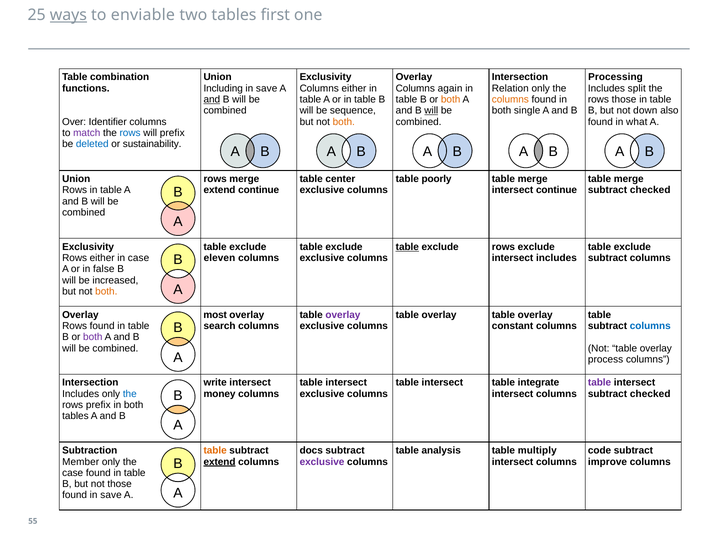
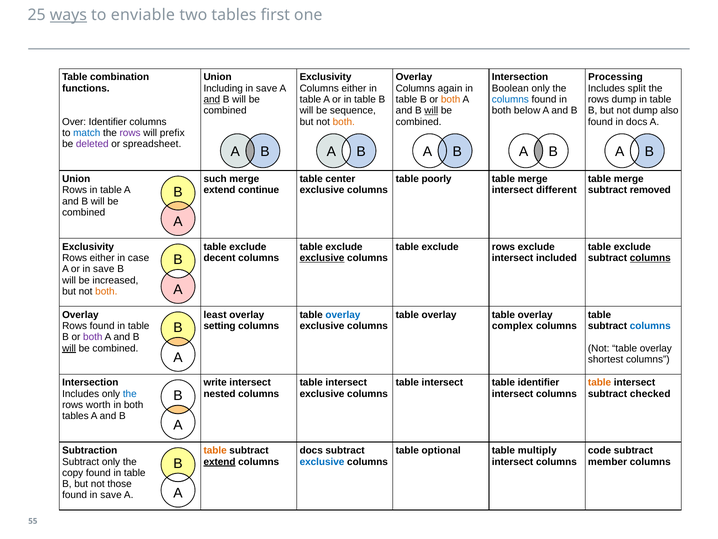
Relation: Relation -> Boolean
columns at (510, 99) colour: orange -> blue
rows those: those -> dump
single: single -> below
not down: down -> dump
in what: what -> docs
match colour: purple -> blue
rows at (130, 133) colour: blue -> purple
deleted colour: blue -> purple
sustainability: sustainability -> spreadsheet
rows at (215, 179): rows -> such
intersect continue: continue -> different
checked at (650, 190): checked -> removed
table at (407, 247) underline: present -> none
eleven: eleven -> decent
exclusive at (322, 258) underline: none -> present
intersect includes: includes -> included
columns at (650, 258) underline: none -> present
or in false: false -> save
most: most -> least
overlay at (343, 314) colour: purple -> blue
search: search -> setting
constant: constant -> complex
will at (69, 348) underline: none -> present
process: process -> shortest
table integrate: integrate -> identifier
table at (600, 382) colour: purple -> orange
money: money -> nested
rows prefix: prefix -> worth
analysis: analysis -> optional
Member at (81, 461): Member -> Subtract
exclusive at (322, 461) colour: purple -> blue
improve: improve -> member
case at (73, 472): case -> copy
